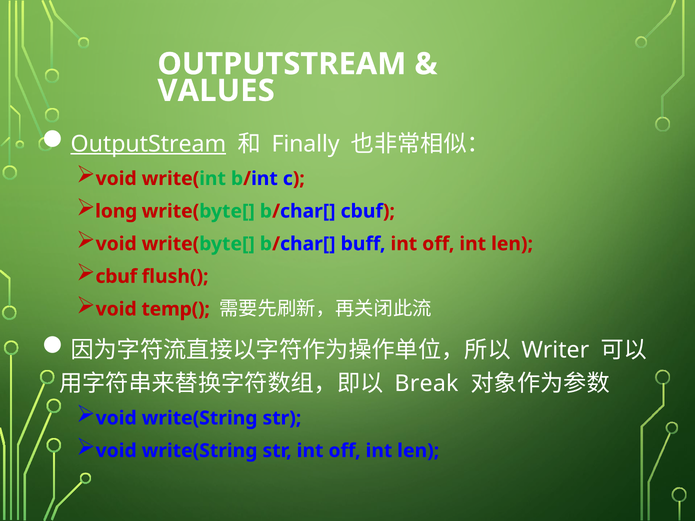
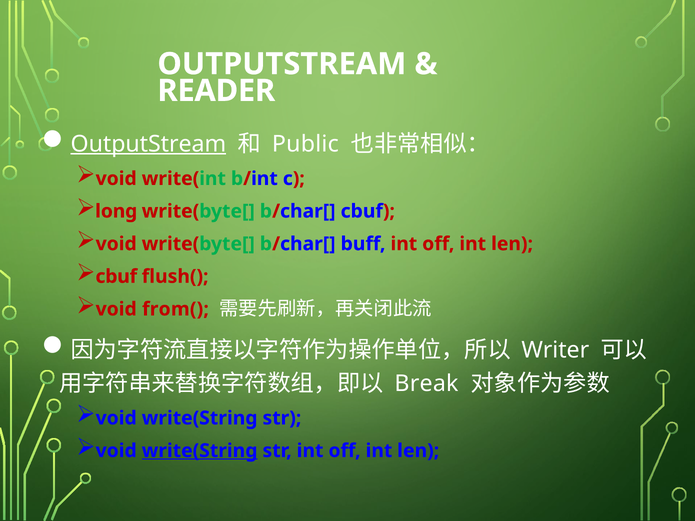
VALUES: VALUES -> READER
Finally: Finally -> Public
temp(: temp( -> from(
write(String at (200, 451) underline: none -> present
